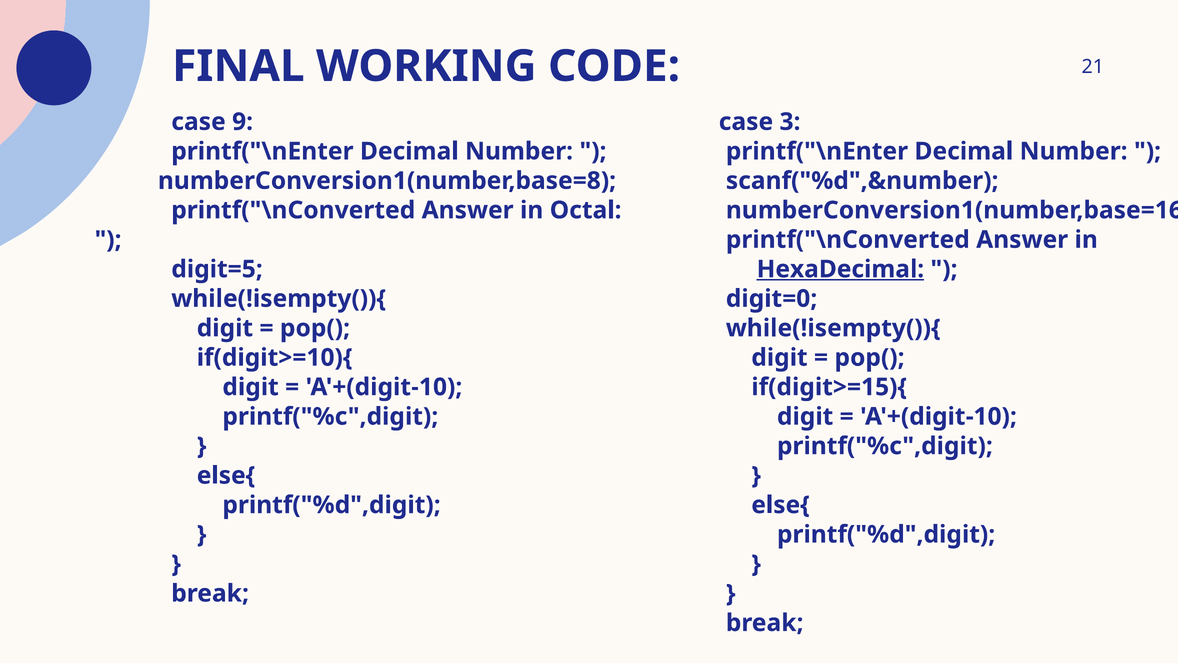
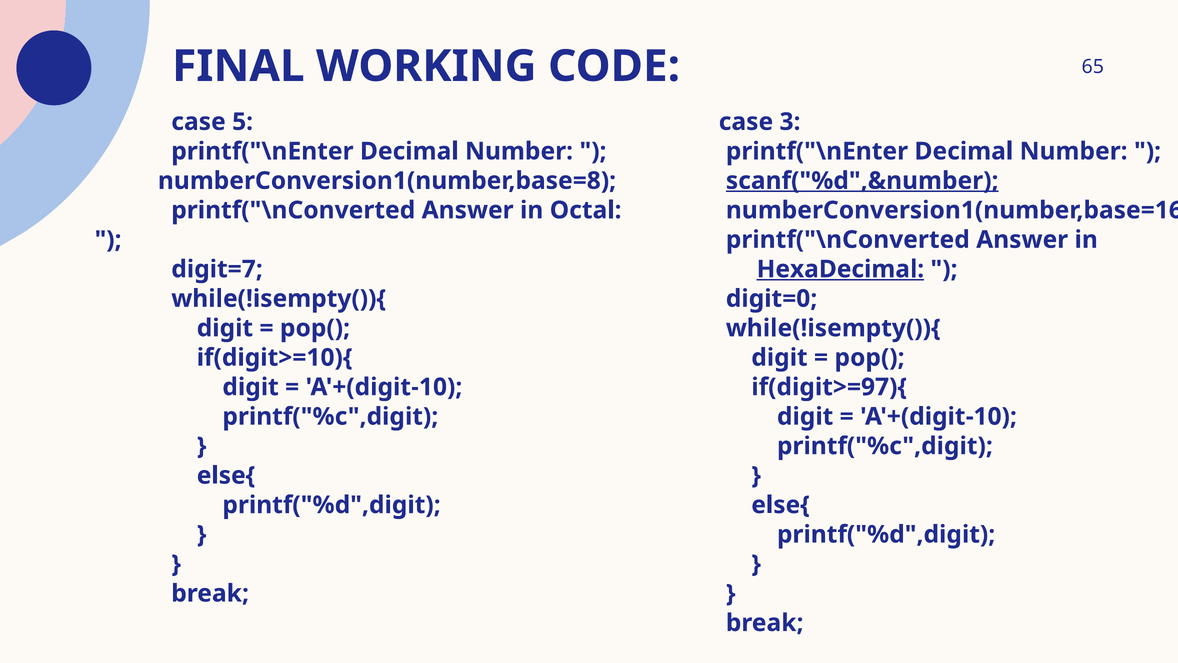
21: 21 -> 65
9: 9 -> 5
scanf("%d",&number underline: none -> present
digit=5: digit=5 -> digit=7
if(digit>=15){: if(digit>=15){ -> if(digit>=97){
